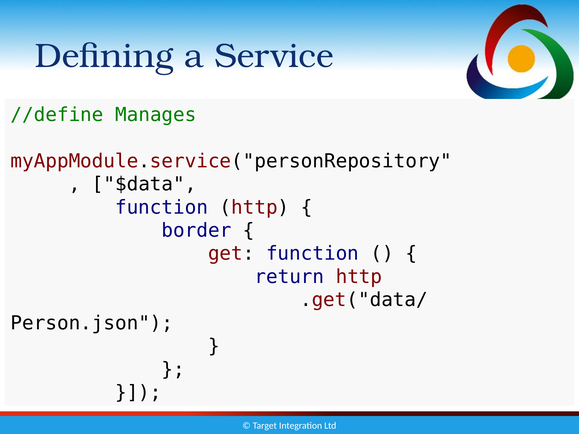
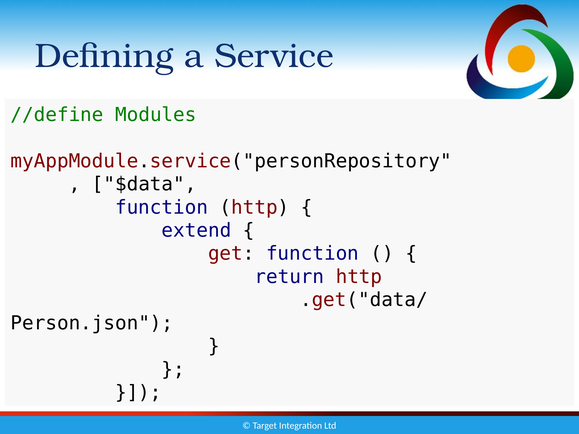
Manages: Manages -> Modules
border: border -> extend
